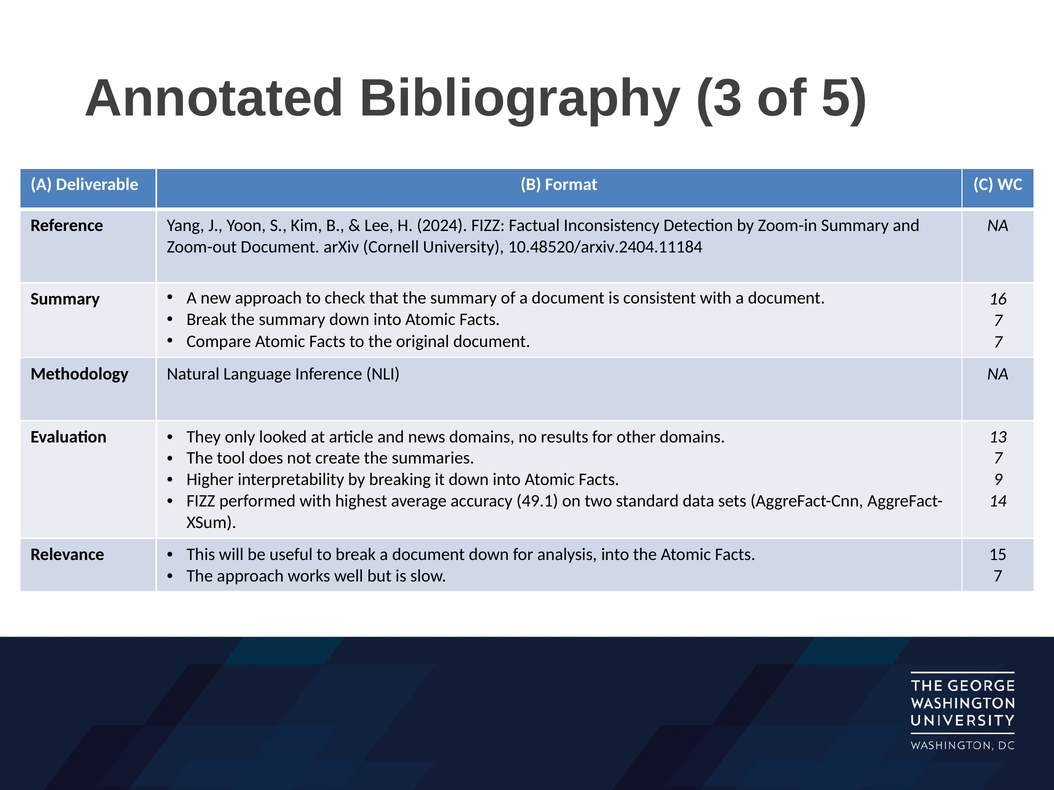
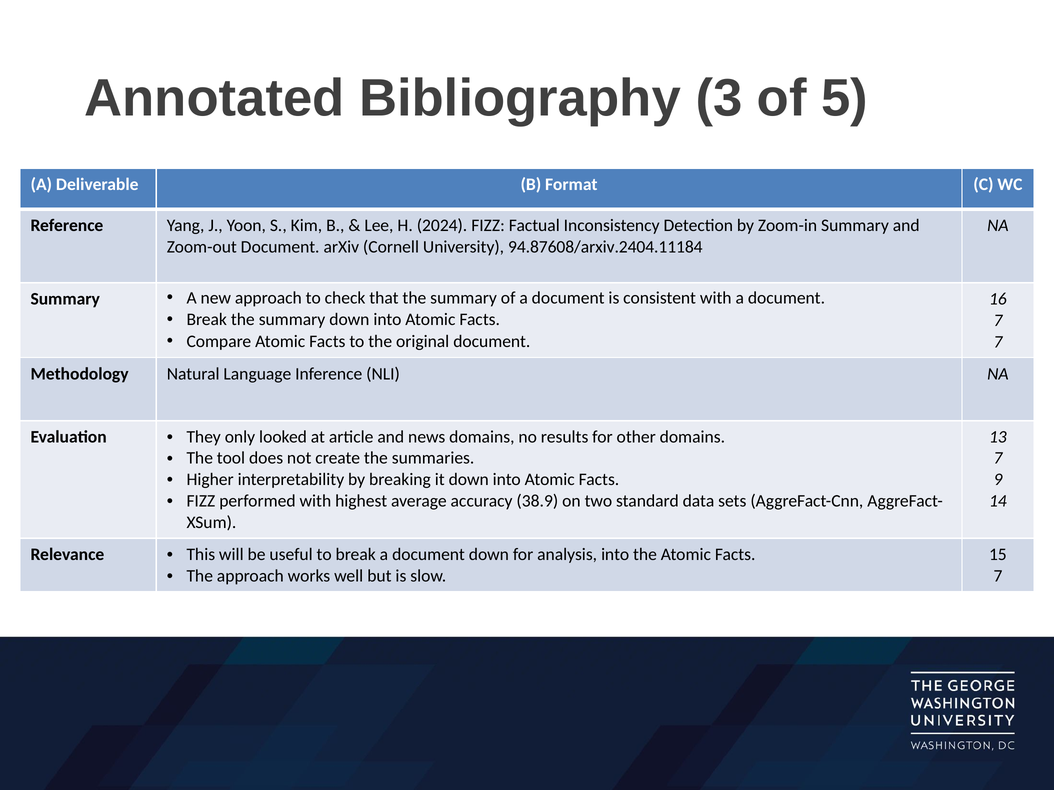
10.48520/arxiv.2404.11184: 10.48520/arxiv.2404.11184 -> 94.87608/arxiv.2404.11184
49.1: 49.1 -> 38.9
